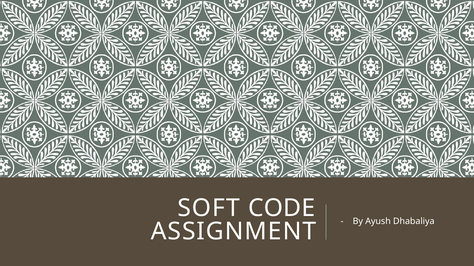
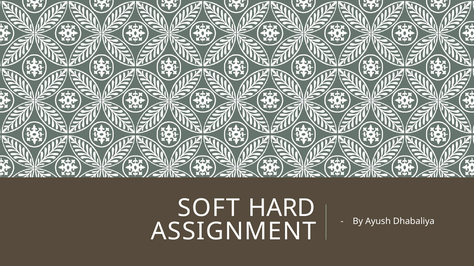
CODE: CODE -> HARD
